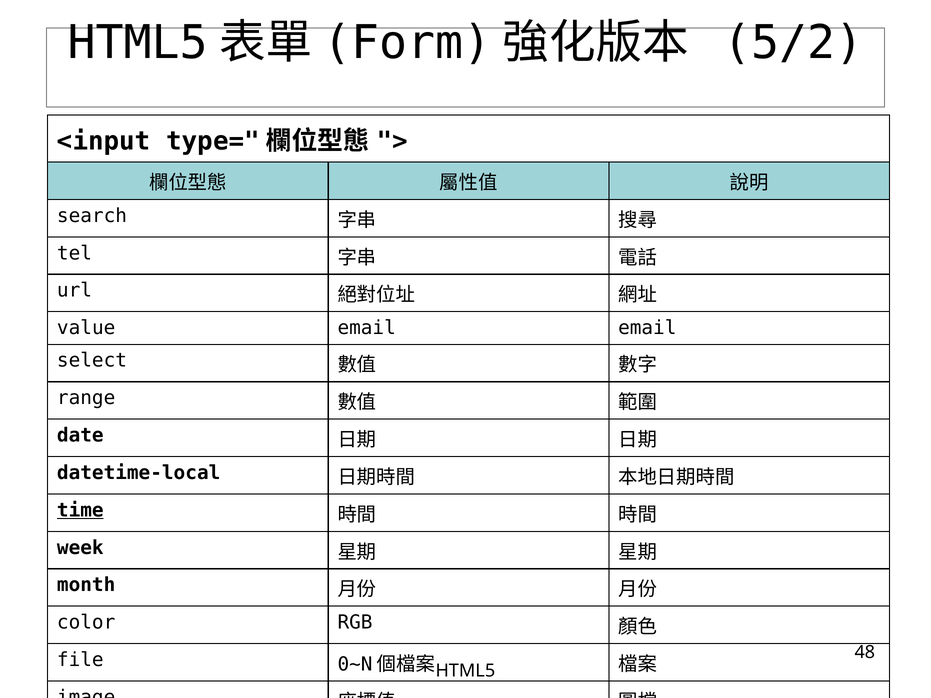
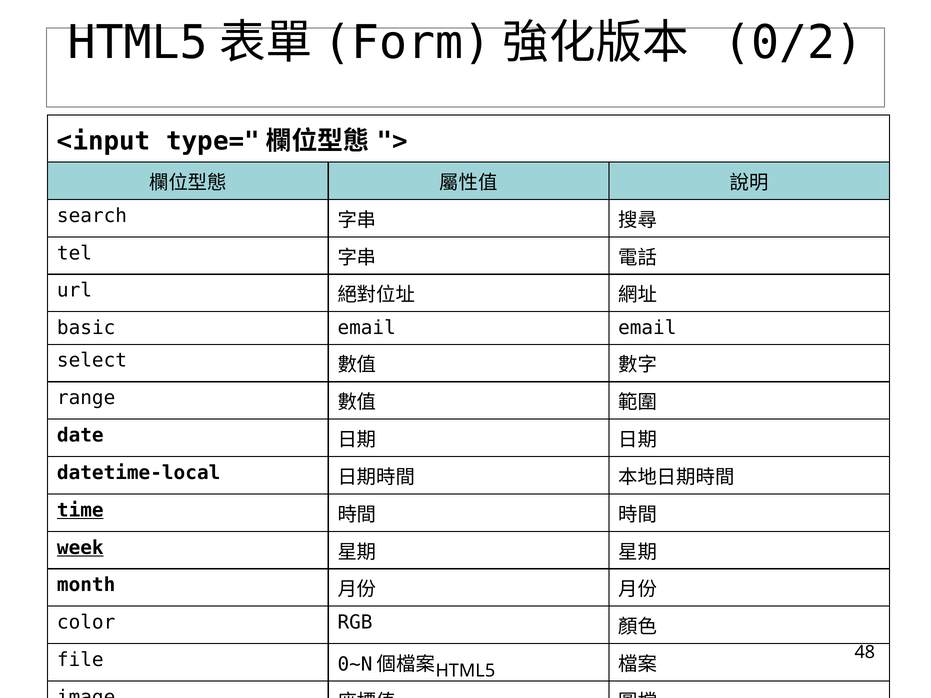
5/2: 5/2 -> 0/2
value: value -> basic
week underline: none -> present
